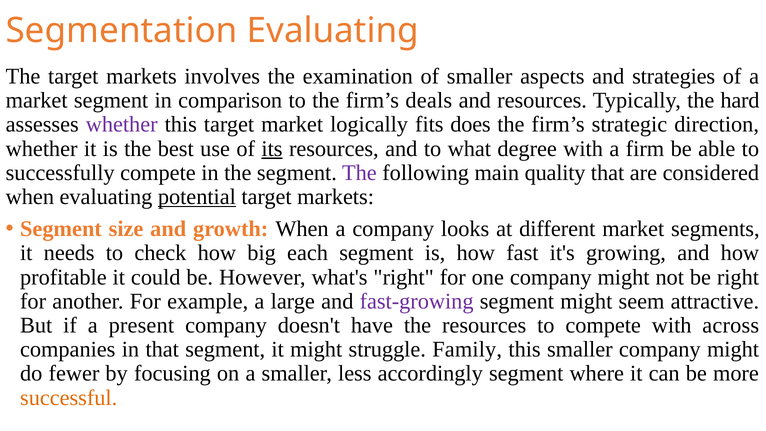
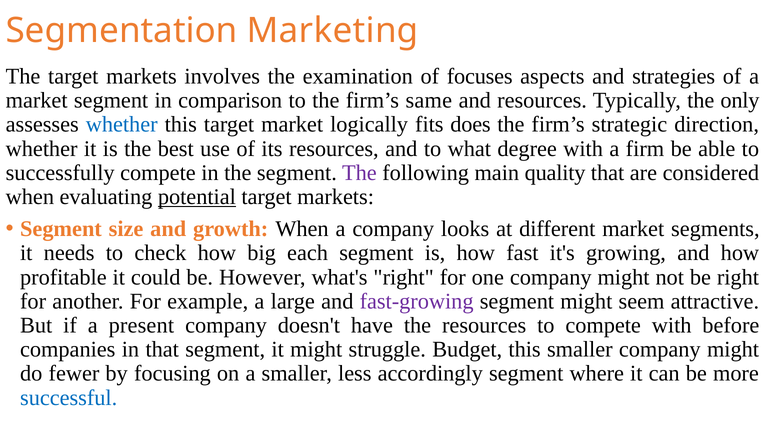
Segmentation Evaluating: Evaluating -> Marketing
of smaller: smaller -> focuses
deals: deals -> same
hard: hard -> only
whether at (122, 125) colour: purple -> blue
its underline: present -> none
across: across -> before
Family: Family -> Budget
successful colour: orange -> blue
